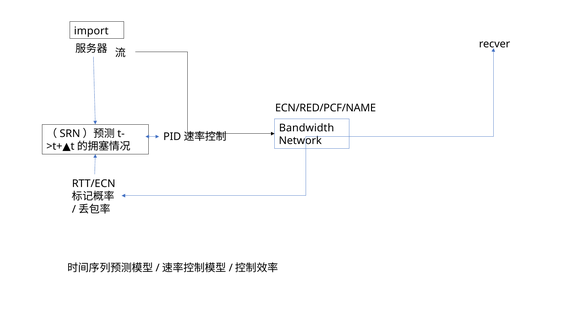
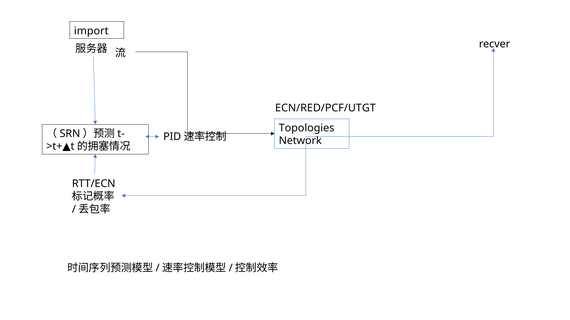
ECN/RED/PCF/NAME: ECN/RED/PCF/NAME -> ECN/RED/PCF/UTGT
Bandwidth: Bandwidth -> Topologies
